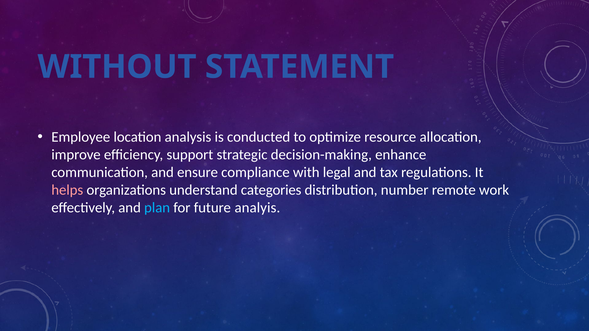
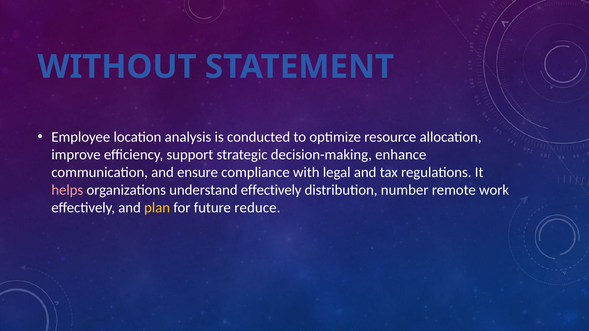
understand categories: categories -> effectively
plan colour: light blue -> yellow
analyis: analyis -> reduce
